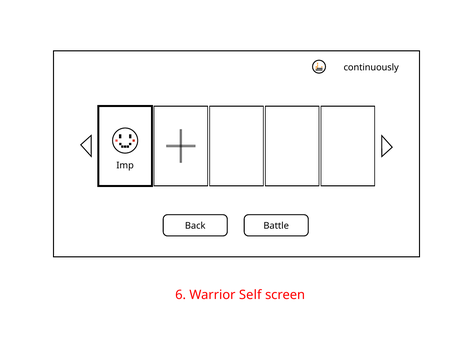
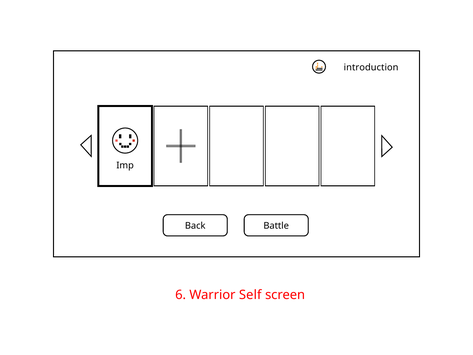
continuously: continuously -> introduction
